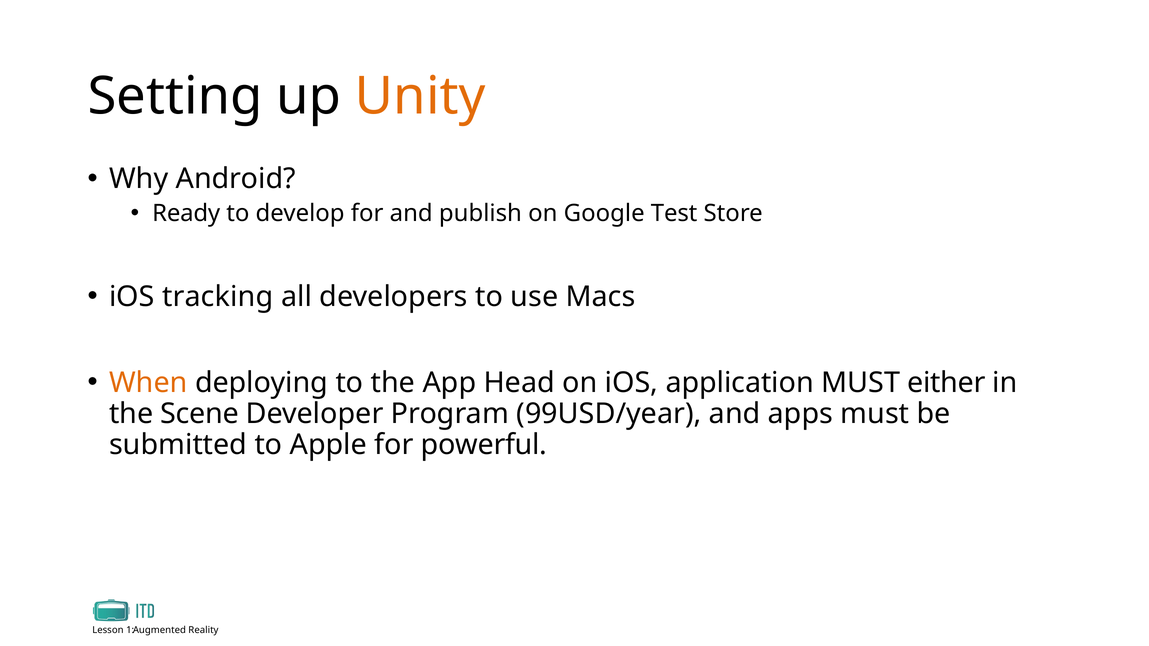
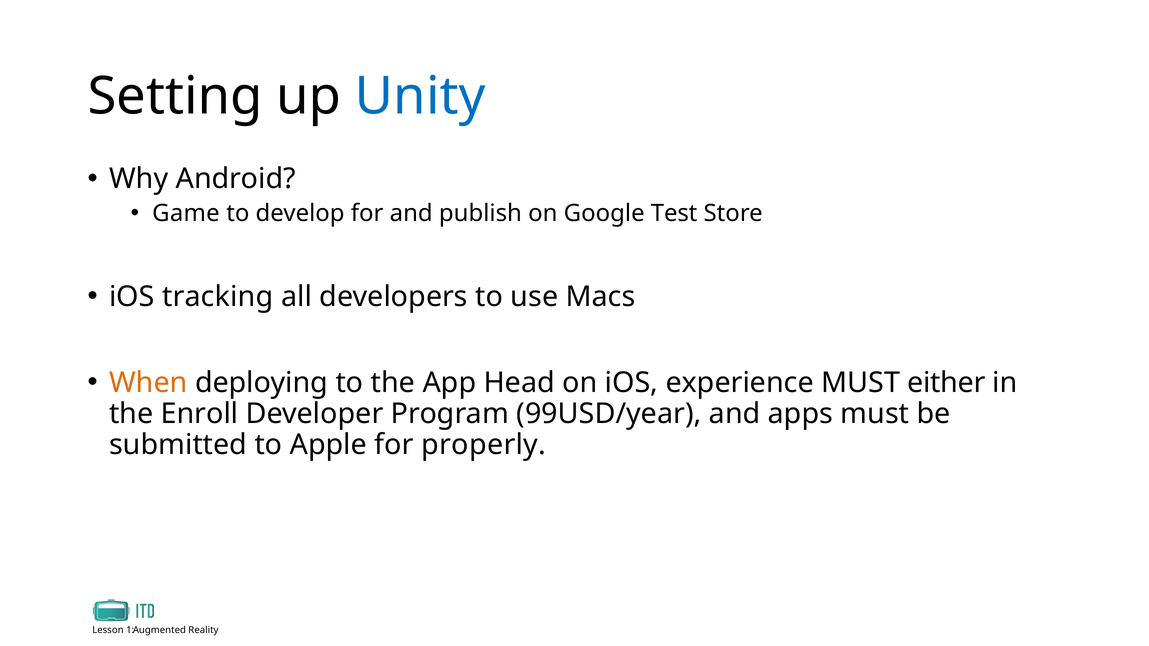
Unity colour: orange -> blue
Ready: Ready -> Game
application: application -> experience
Scene: Scene -> Enroll
powerful: powerful -> properly
